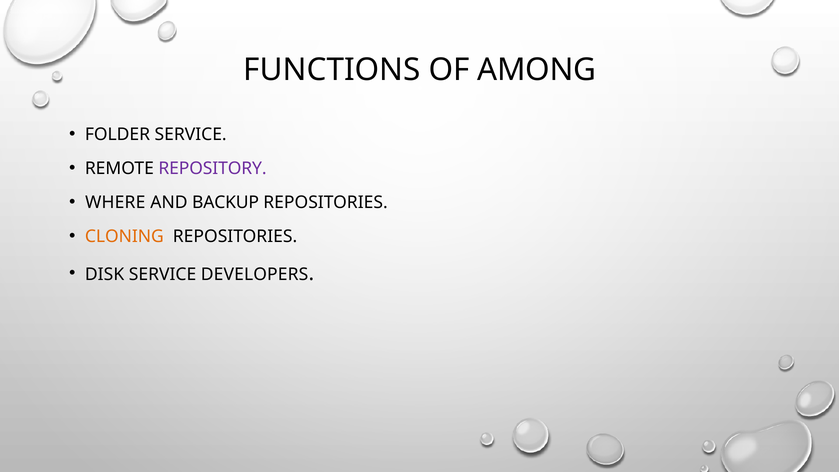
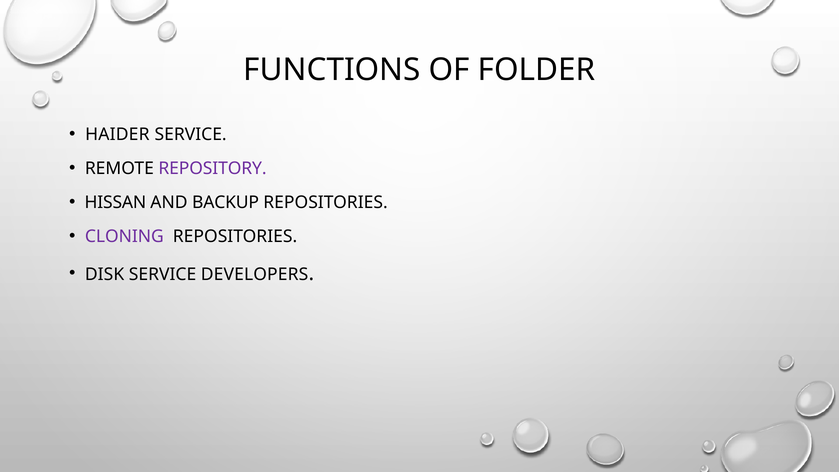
AMONG: AMONG -> FOLDER
FOLDER: FOLDER -> HAIDER
WHERE: WHERE -> HISSAN
CLONING colour: orange -> purple
